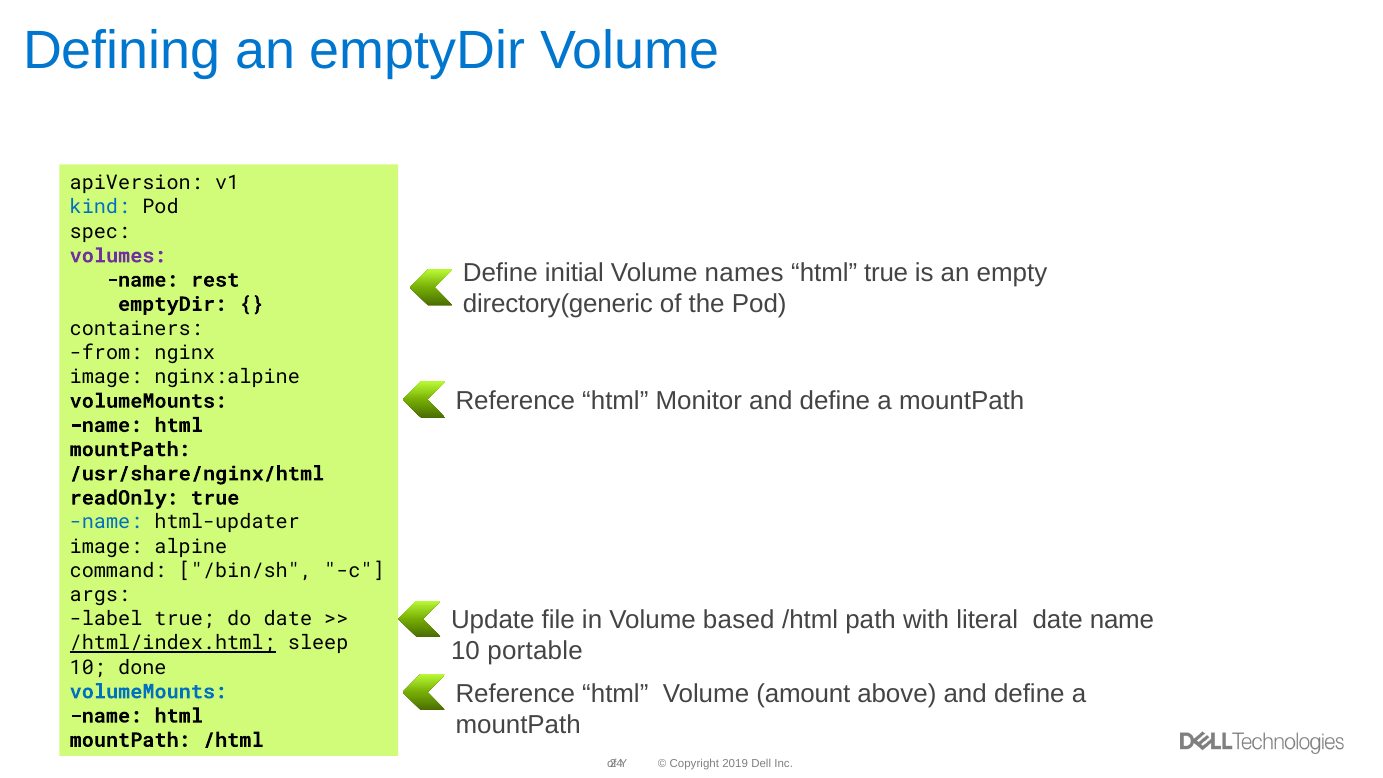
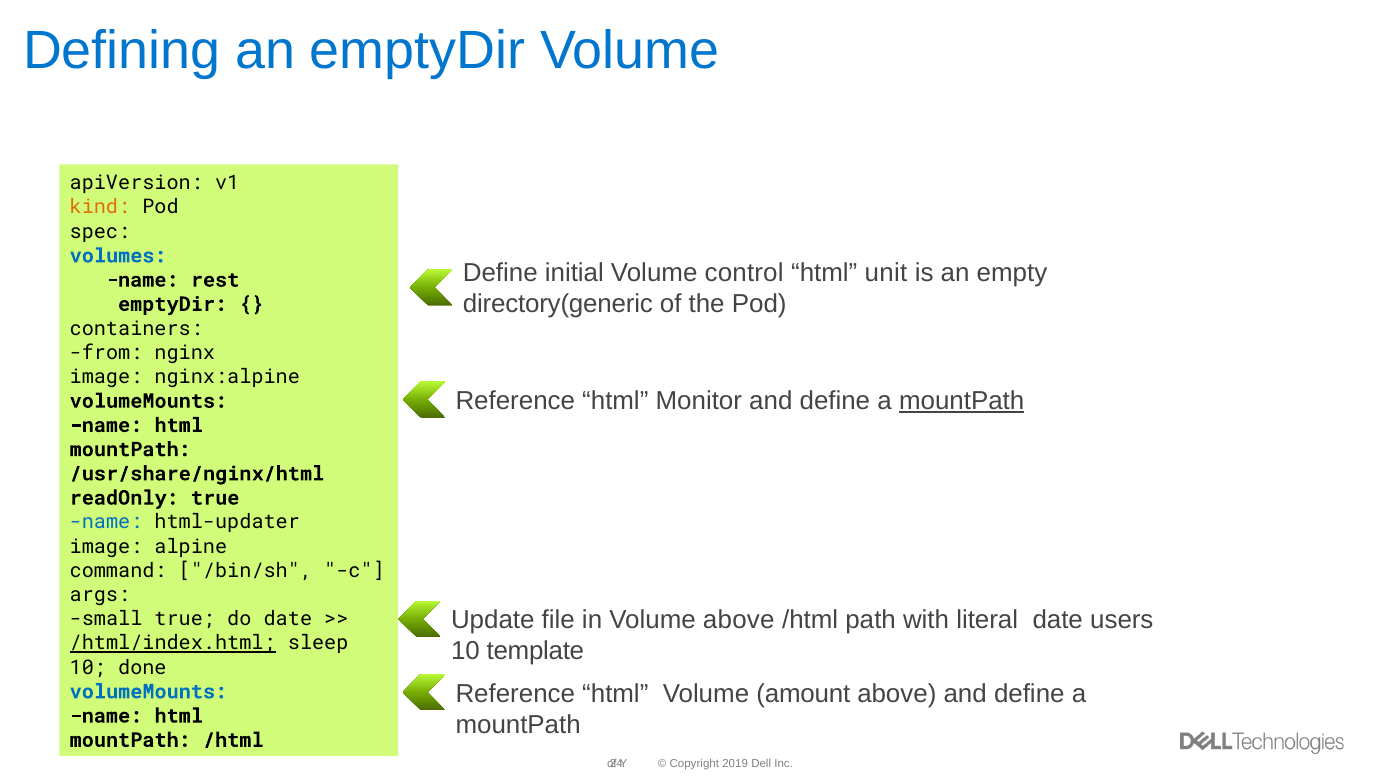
kind colour: blue -> orange
volumes colour: purple -> blue
names: names -> control
html true: true -> unit
mountPath at (962, 401) underline: none -> present
Volume based: based -> above
date name: name -> users
label: label -> small
portable: portable -> template
